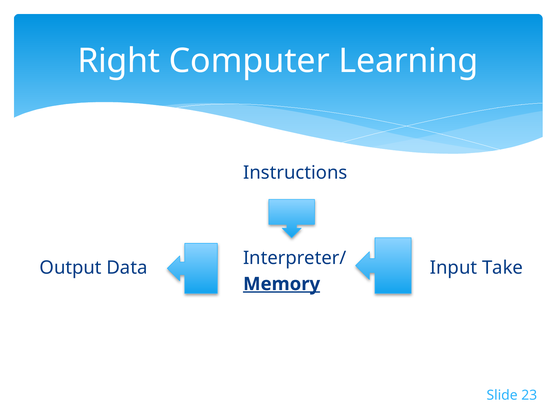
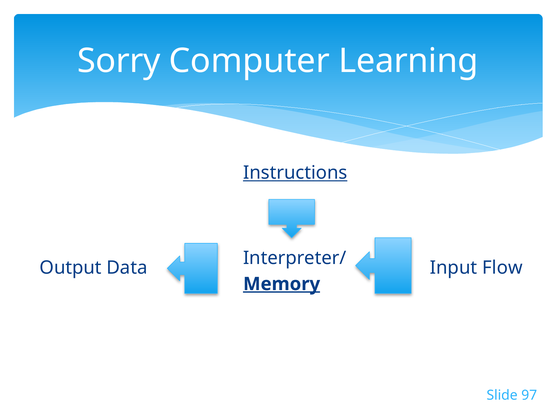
Right: Right -> Sorry
Instructions underline: none -> present
Take: Take -> Flow
23: 23 -> 97
